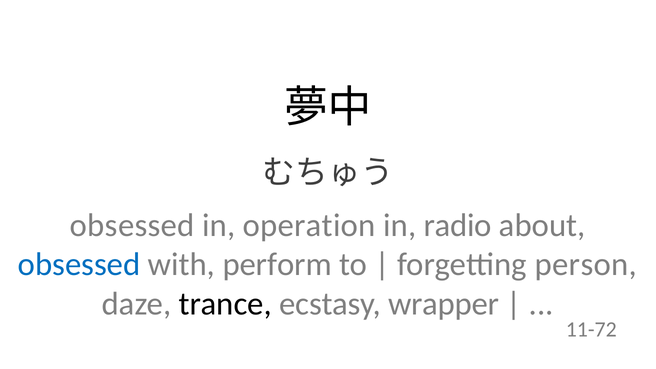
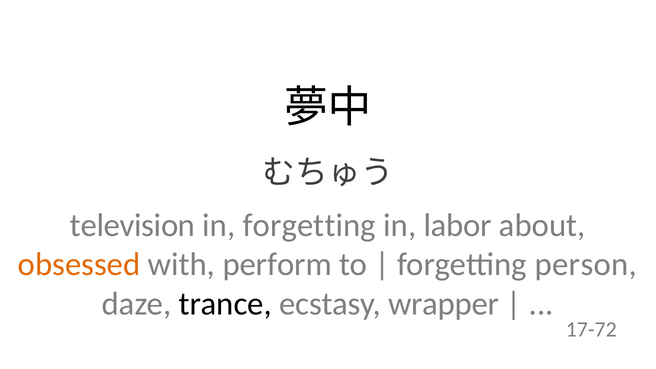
obsessed at (132, 225): obsessed -> television
in operation: operation -> forgetting
radio: radio -> labor
obsessed at (79, 265) colour: blue -> orange
11-72: 11-72 -> 17-72
